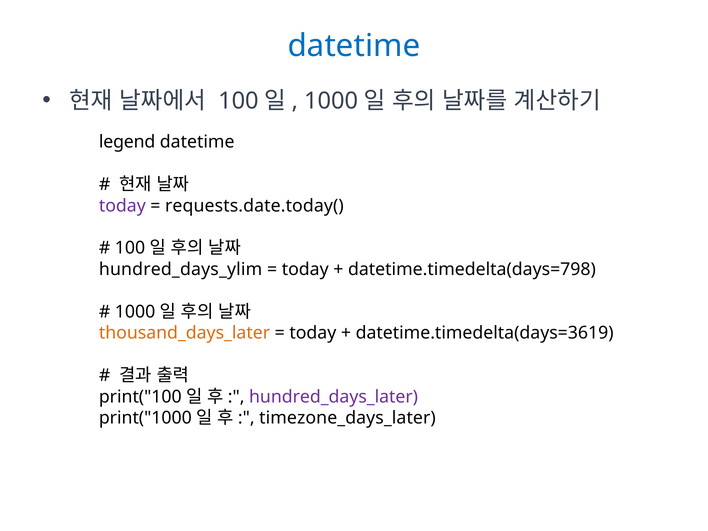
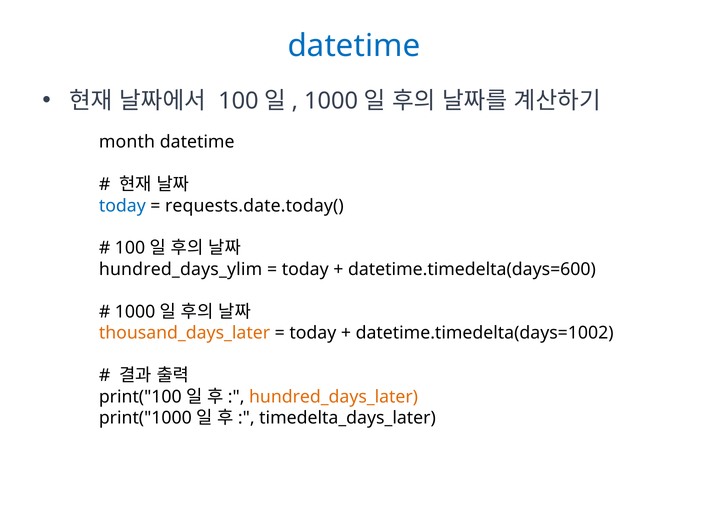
legend: legend -> month
today at (122, 206) colour: purple -> blue
datetime.timedelta(days=798: datetime.timedelta(days=798 -> datetime.timedelta(days=600
datetime.timedelta(days=3619: datetime.timedelta(days=3619 -> datetime.timedelta(days=1002
hundred_days_later colour: purple -> orange
timezone_days_later: timezone_days_later -> timedelta_days_later
